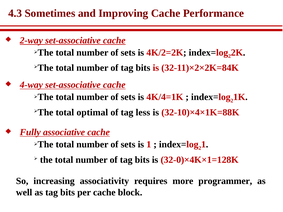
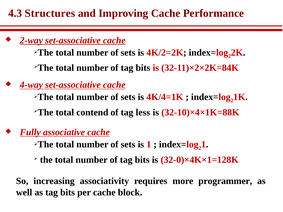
Sometimes: Sometimes -> Structures
optimal: optimal -> contend
